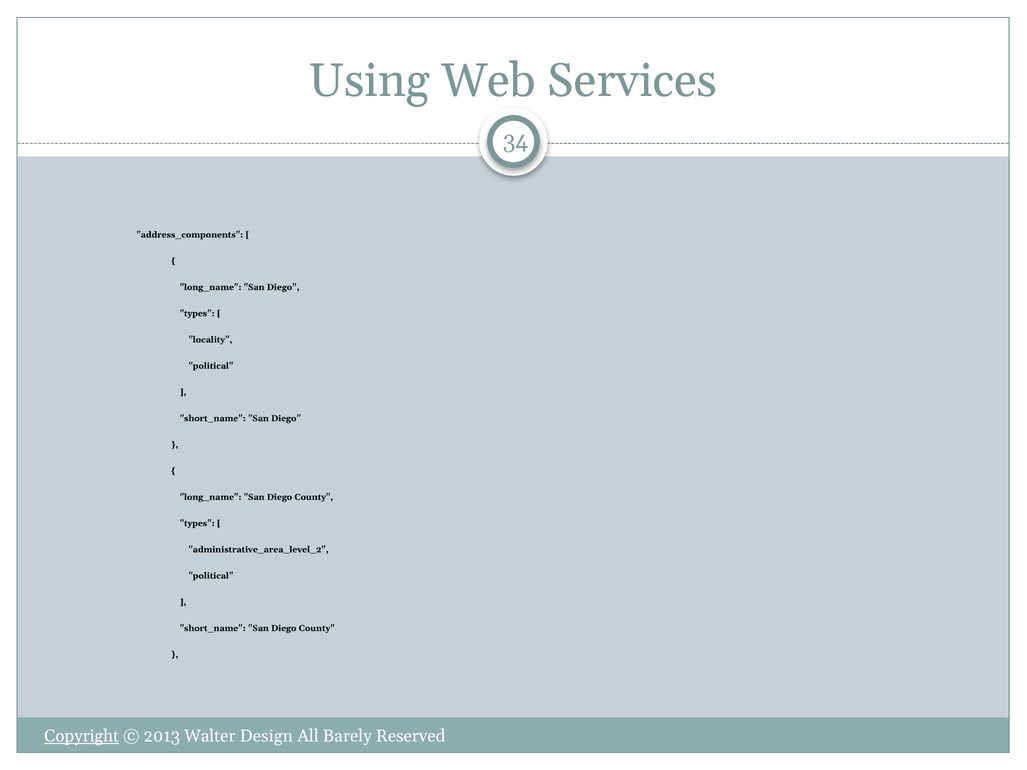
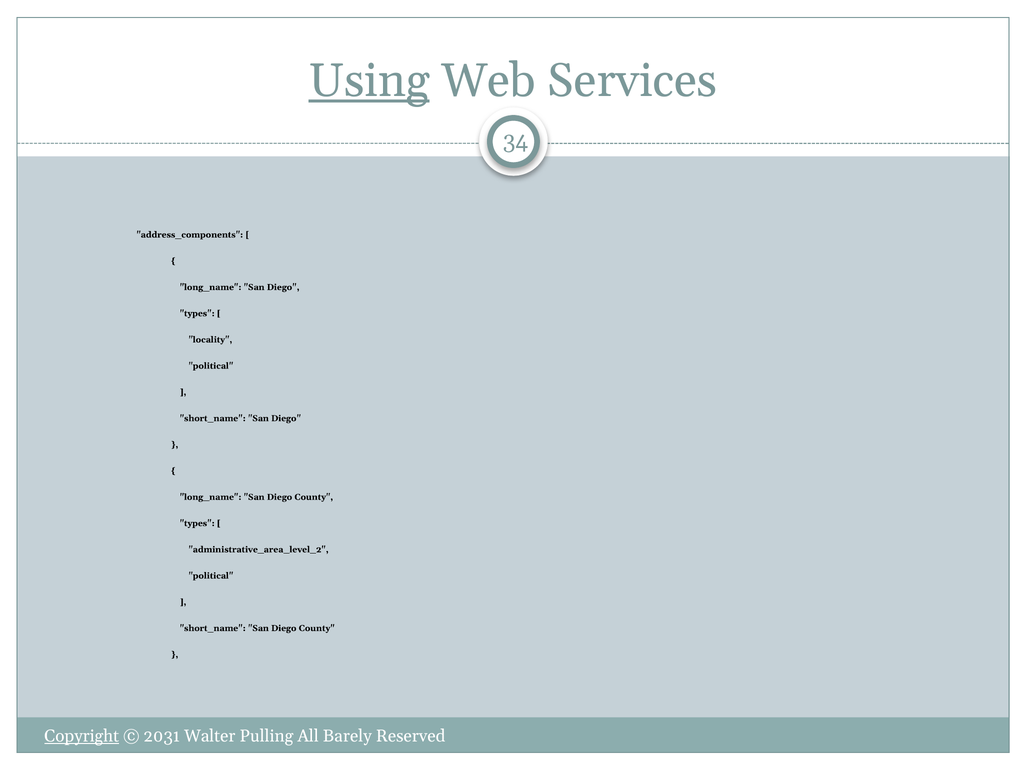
Using underline: none -> present
2013: 2013 -> 2031
Design: Design -> Pulling
